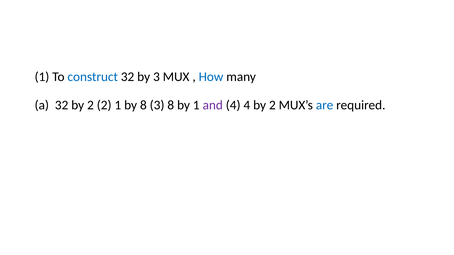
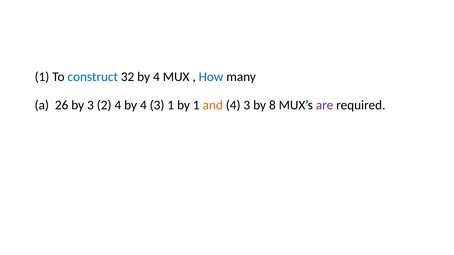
32 by 3: 3 -> 4
a 32: 32 -> 26
2 at (90, 105): 2 -> 3
2 1: 1 -> 4
8 at (143, 105): 8 -> 4
3 8: 8 -> 1
and colour: purple -> orange
4 at (247, 105): 4 -> 3
2 at (272, 105): 2 -> 8
are colour: blue -> purple
